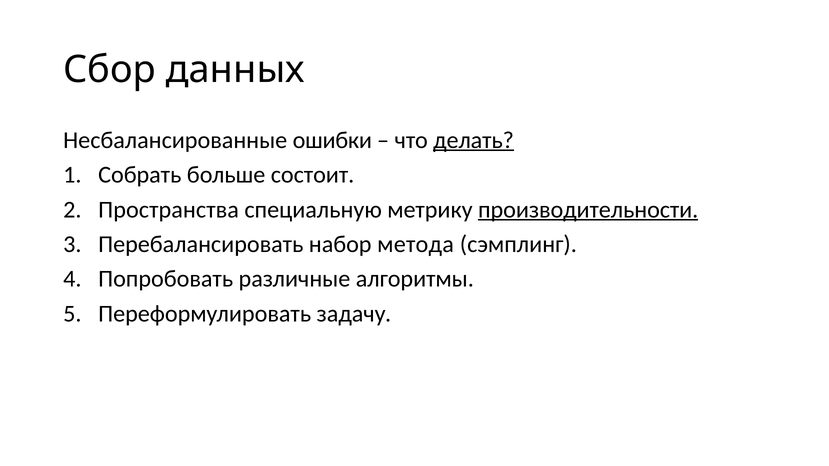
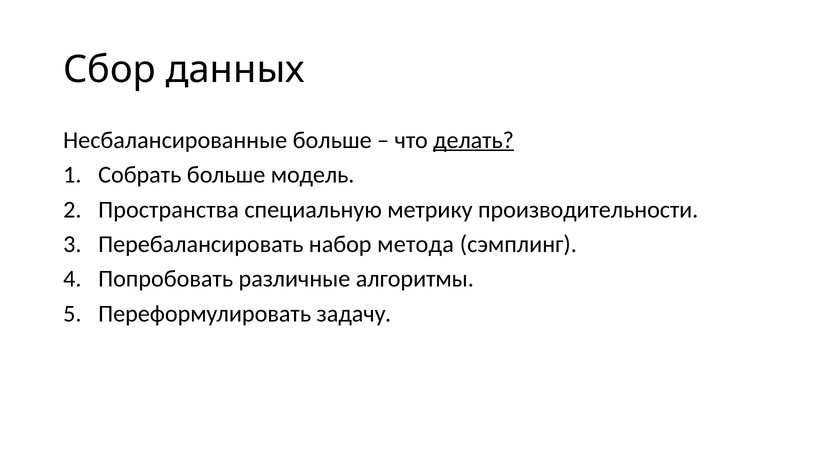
Несбалансированные ошибки: ошибки -> больше
состоит: состоит -> модель
производительности underline: present -> none
